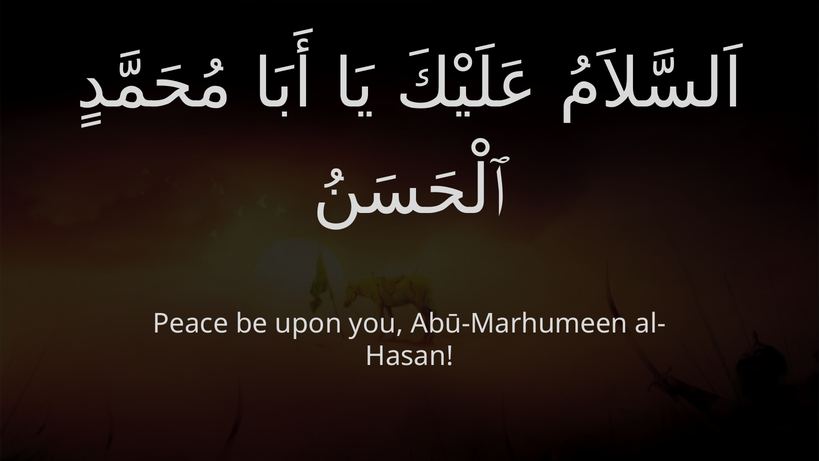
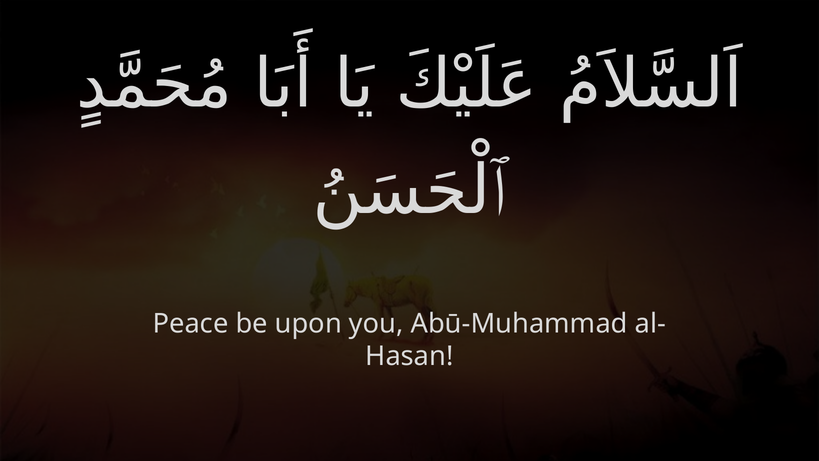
Abū-Marhumeen: Abū-Marhumeen -> Abū-Muhammad
